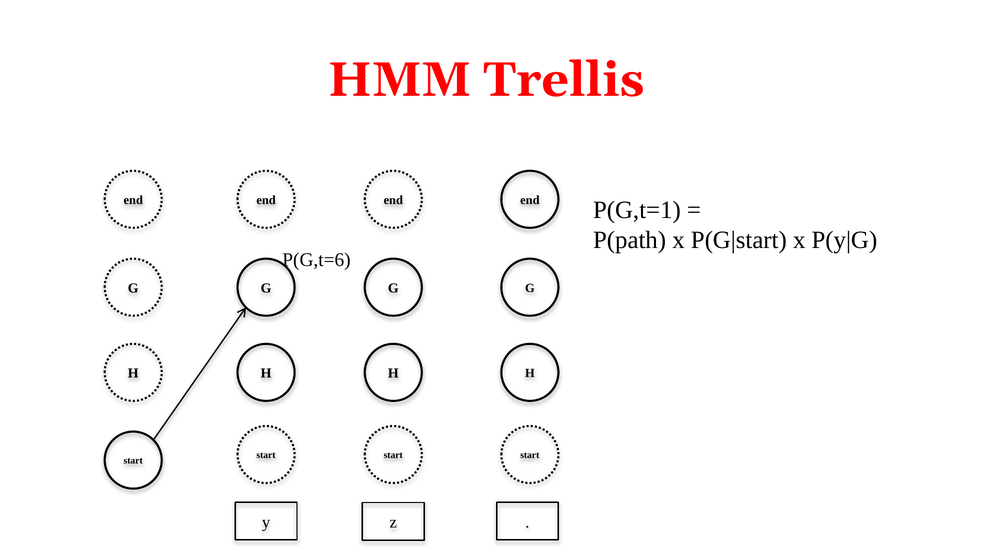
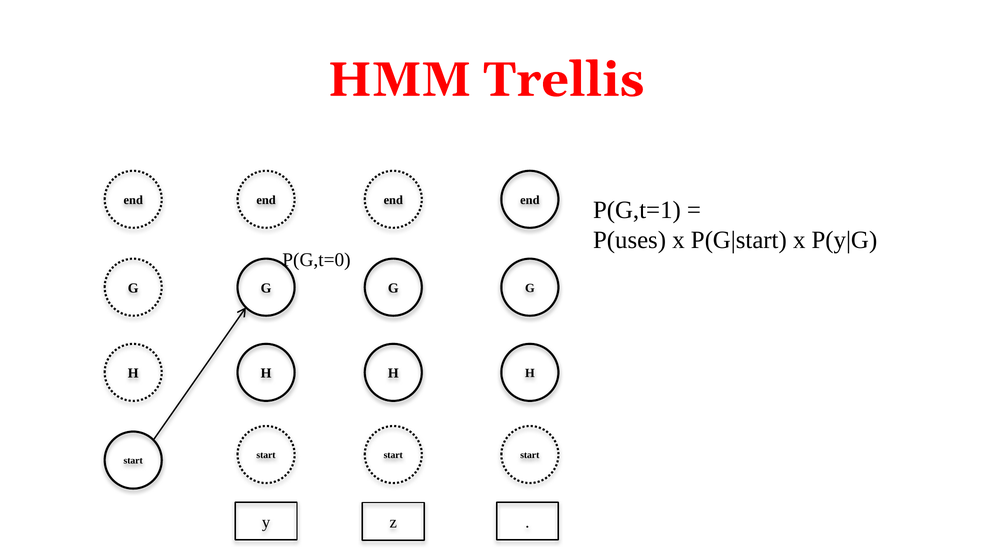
P(path: P(path -> P(uses
P(G,t=6: P(G,t=6 -> P(G,t=0
